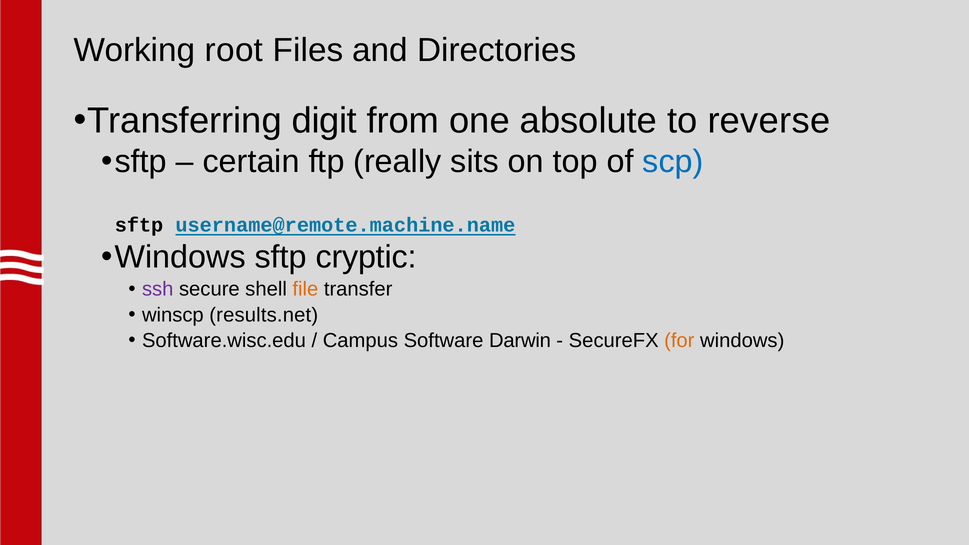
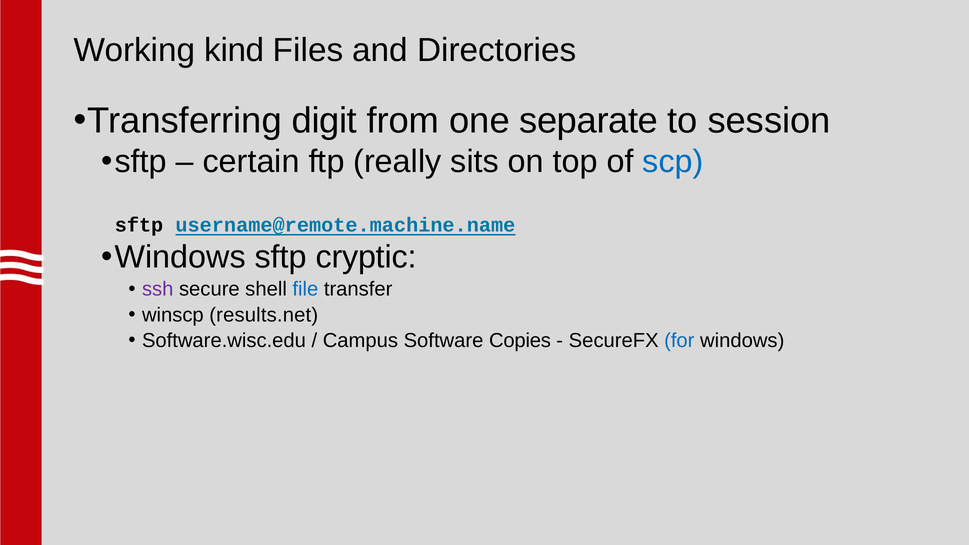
root: root -> kind
absolute: absolute -> separate
reverse: reverse -> session
file colour: orange -> blue
Darwin: Darwin -> Copies
for colour: orange -> blue
